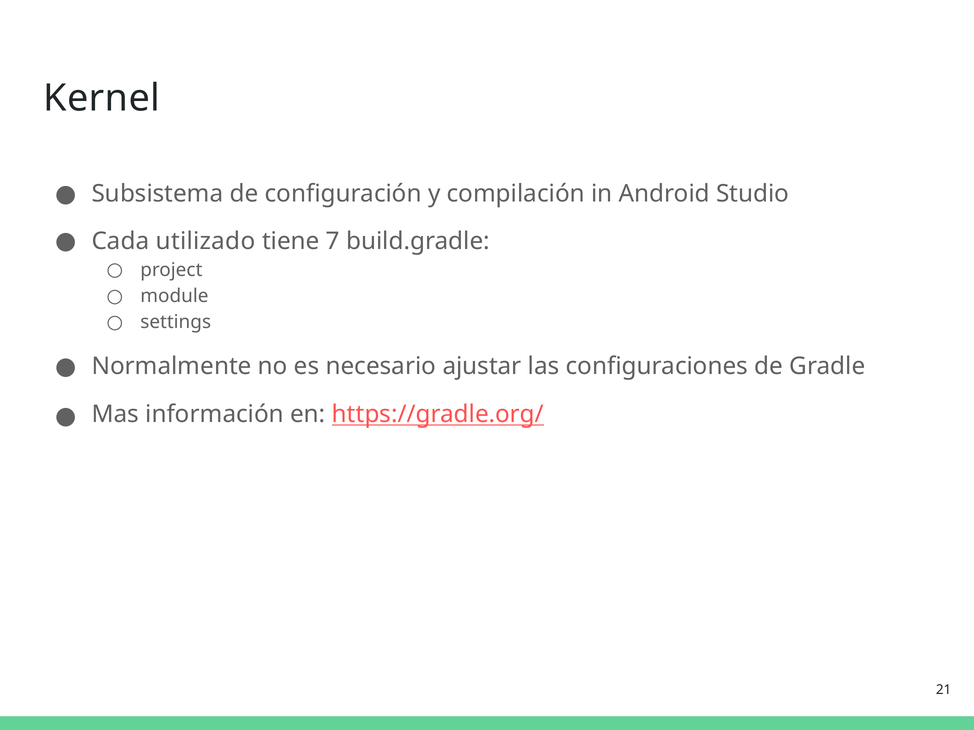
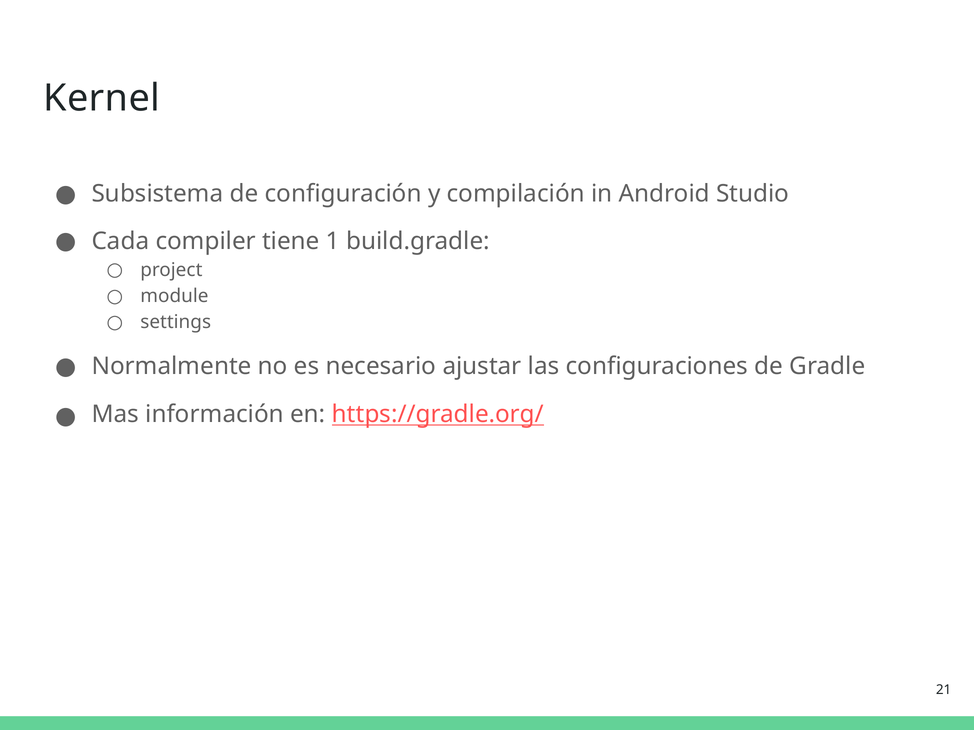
utilizado: utilizado -> compiler
7: 7 -> 1
